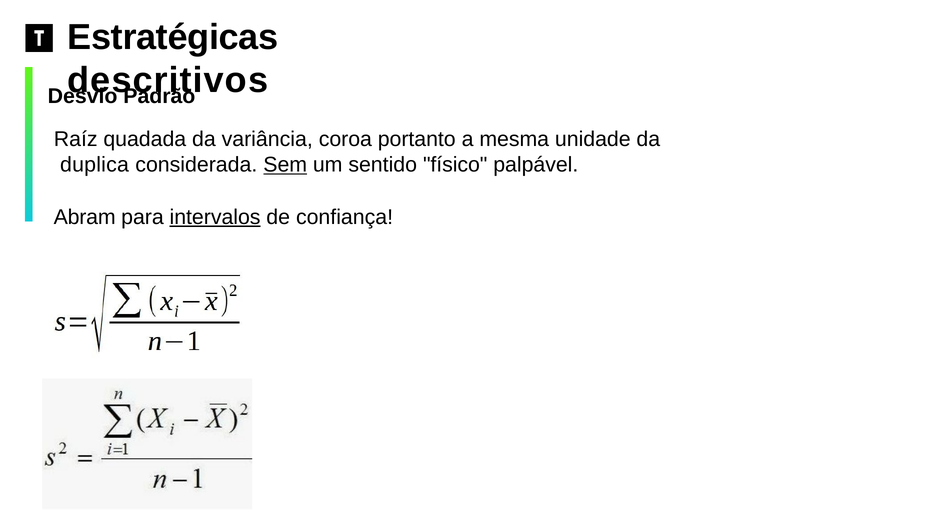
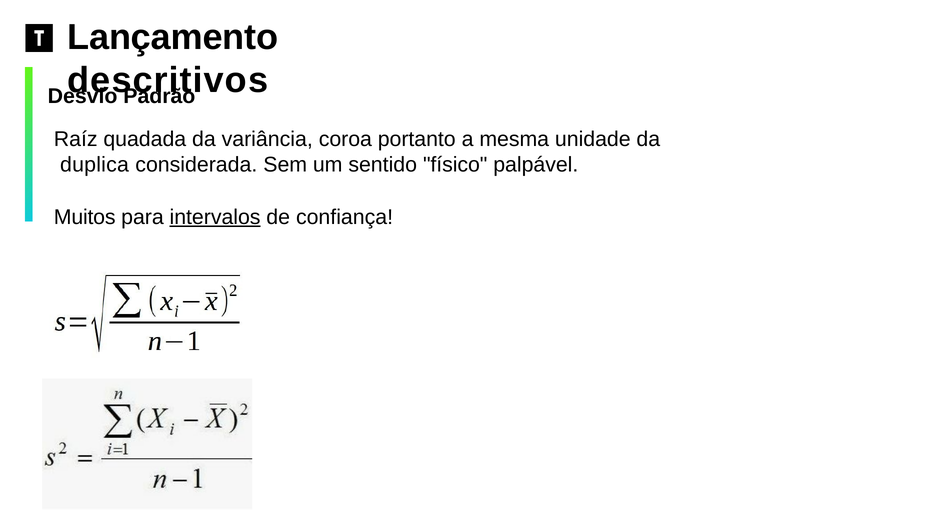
Estratégicas: Estratégicas -> Lançamento
Sem underline: present -> none
Abram: Abram -> Muitos
